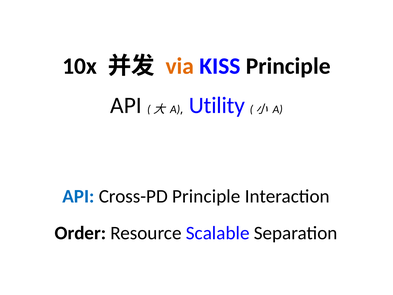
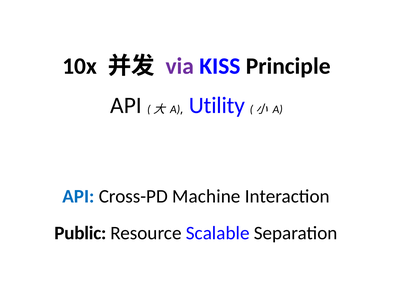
via colour: orange -> purple
Cross-PD Principle: Principle -> Machine
Order: Order -> Public
